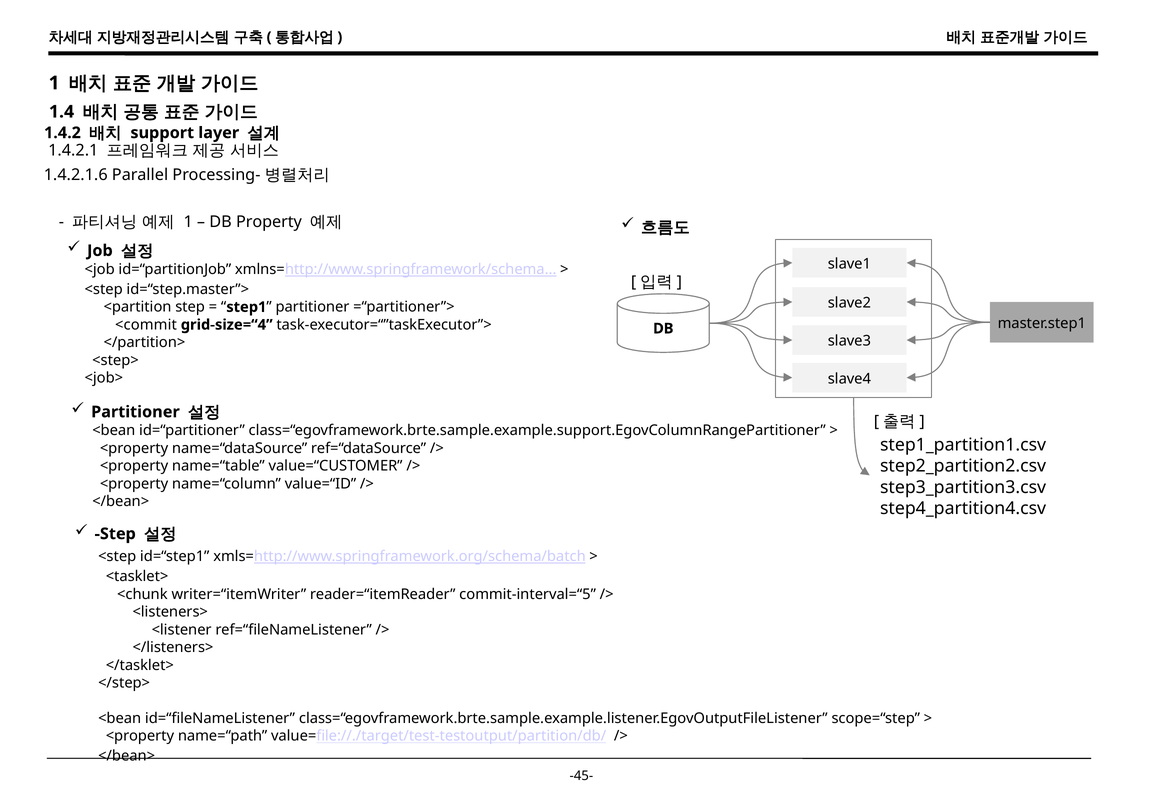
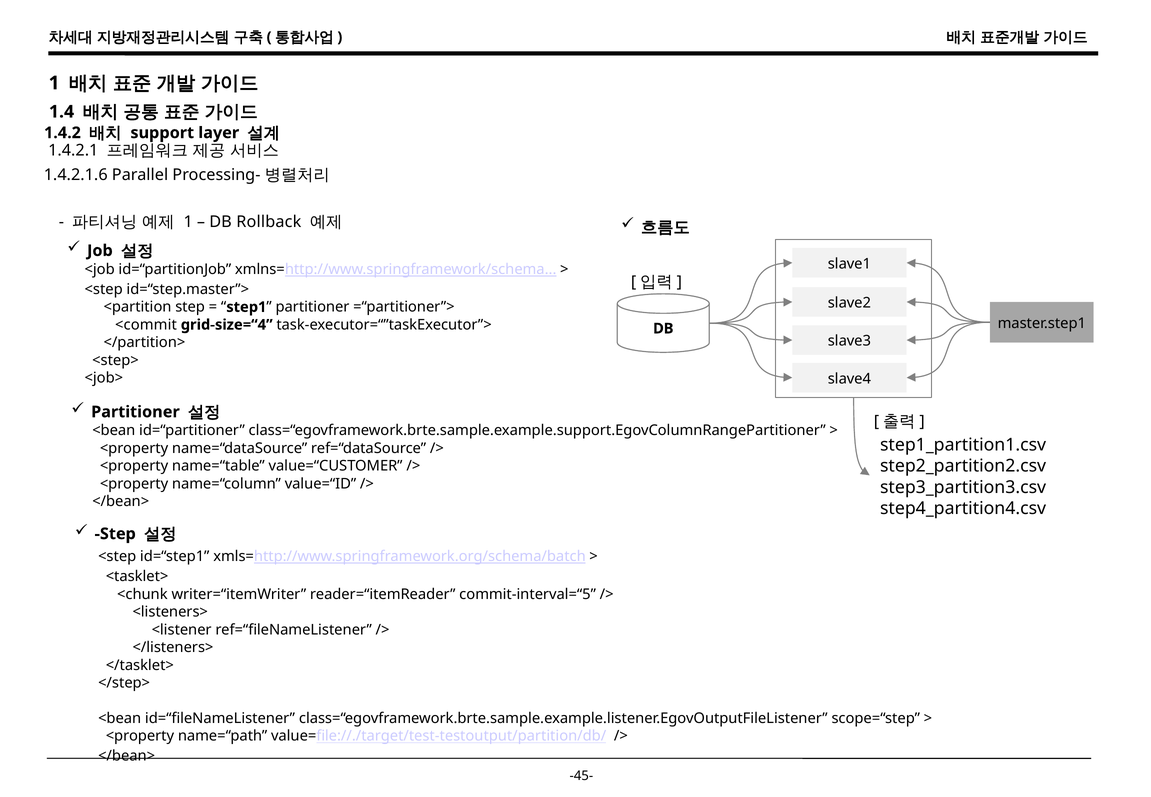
Property: Property -> Rollback
